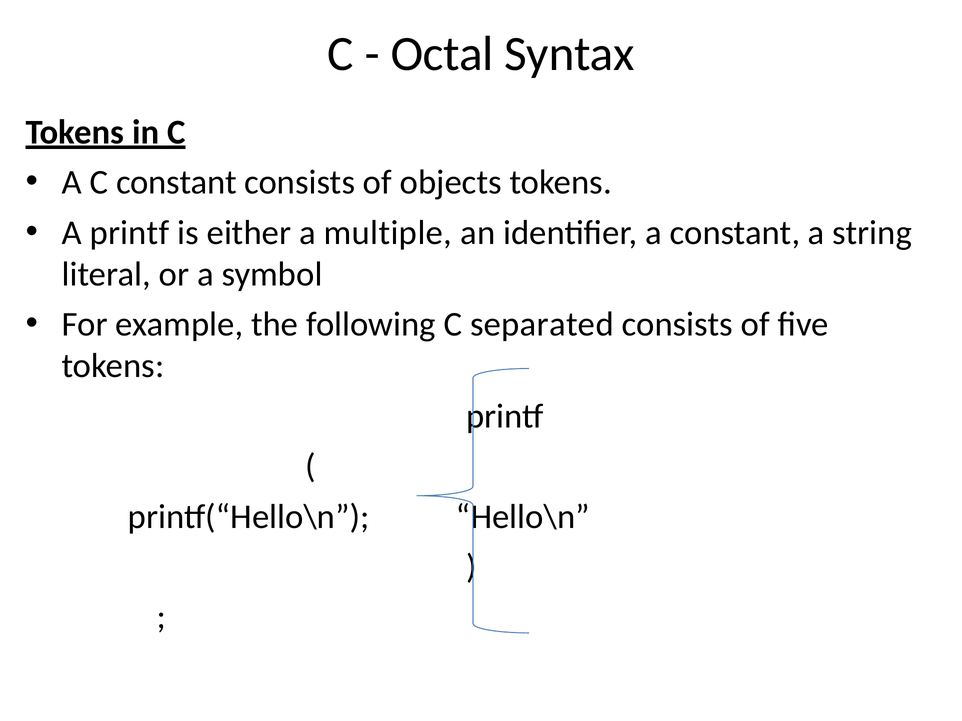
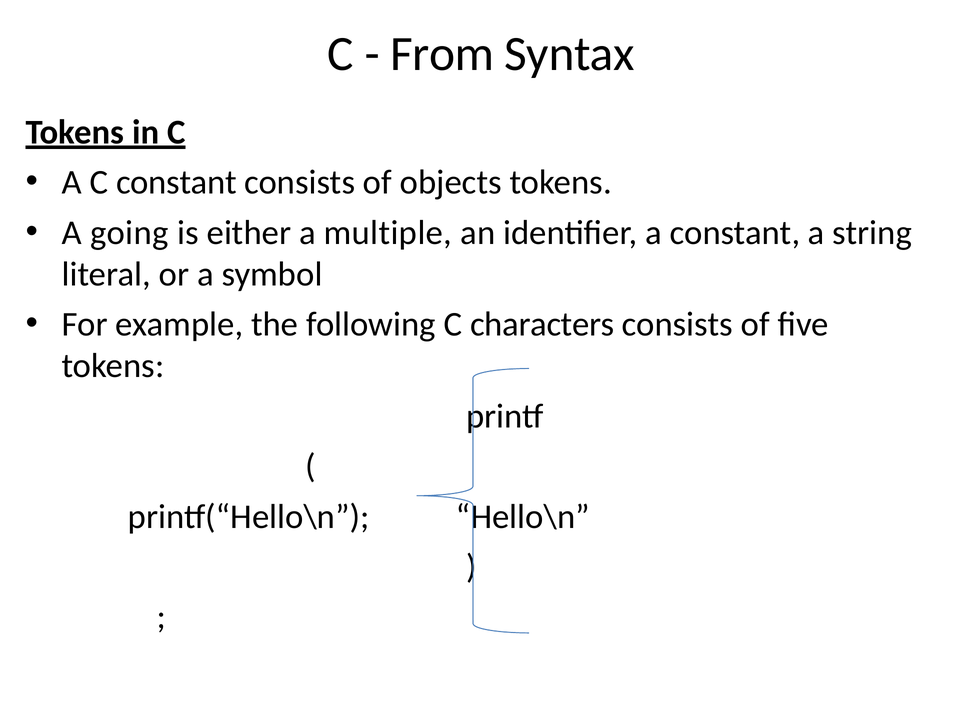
Octal: Octal -> From
A printf: printf -> going
separated: separated -> characters
